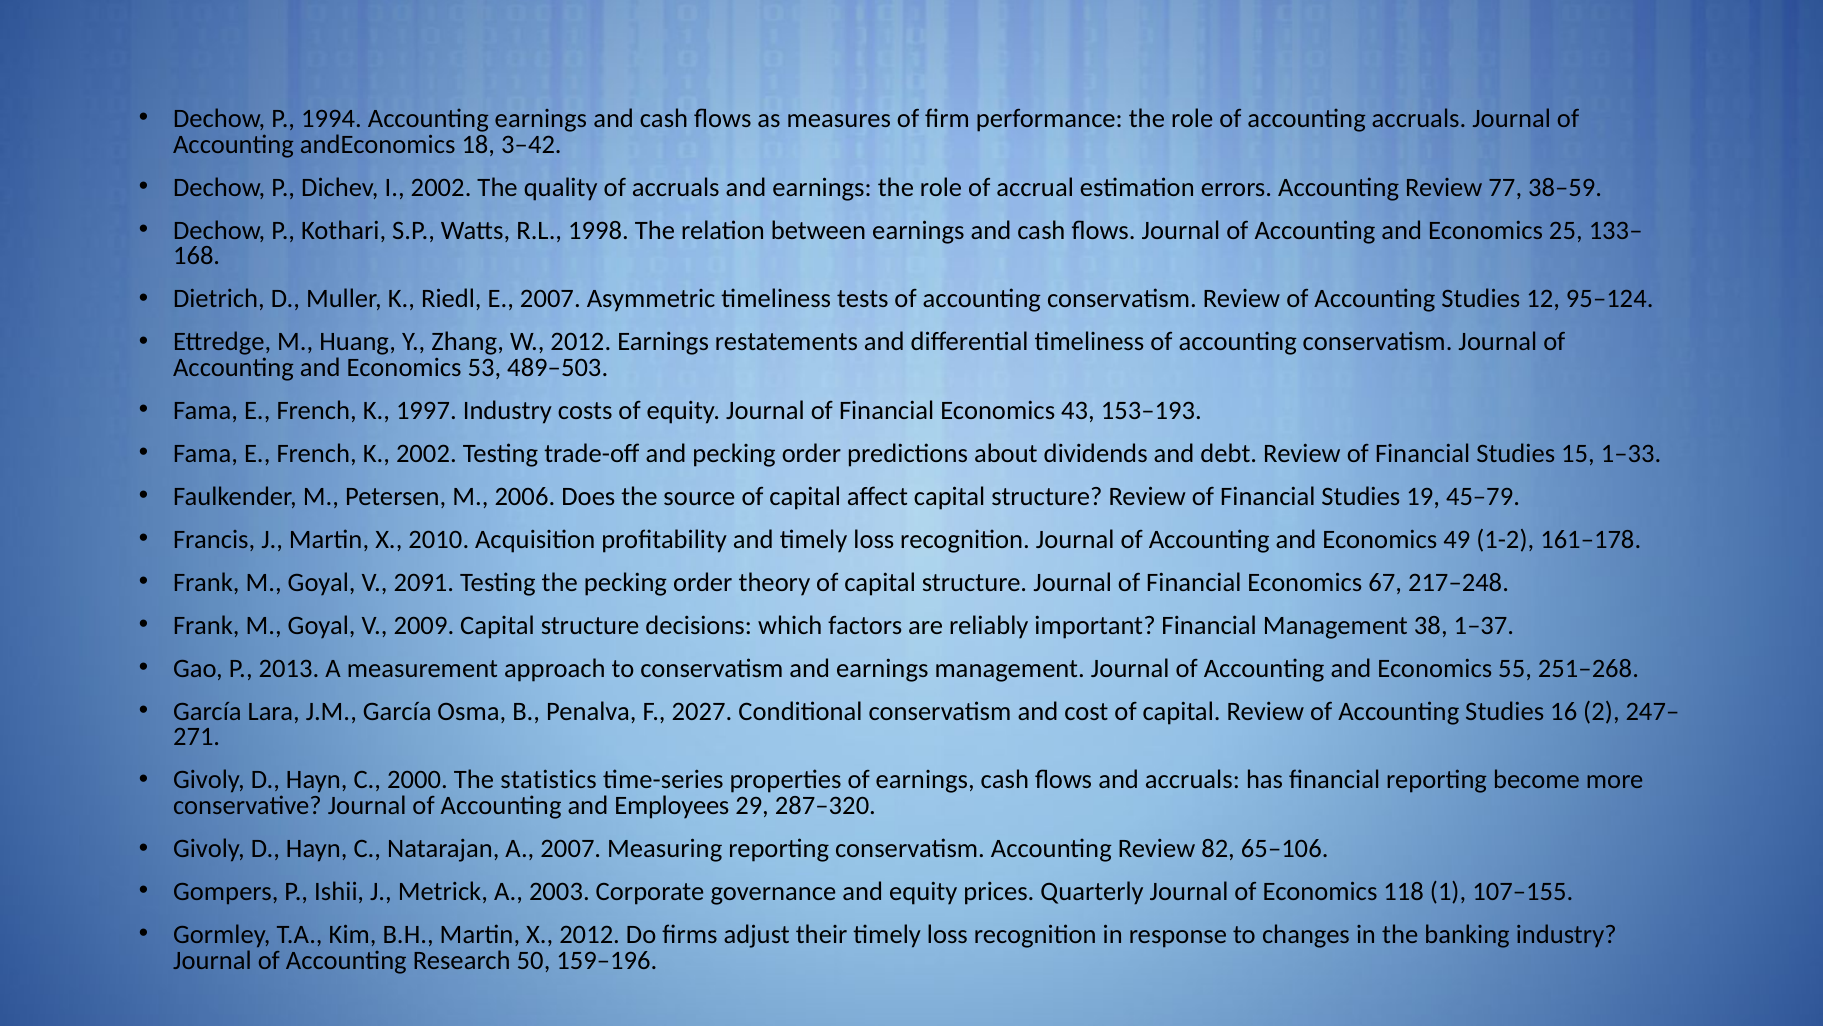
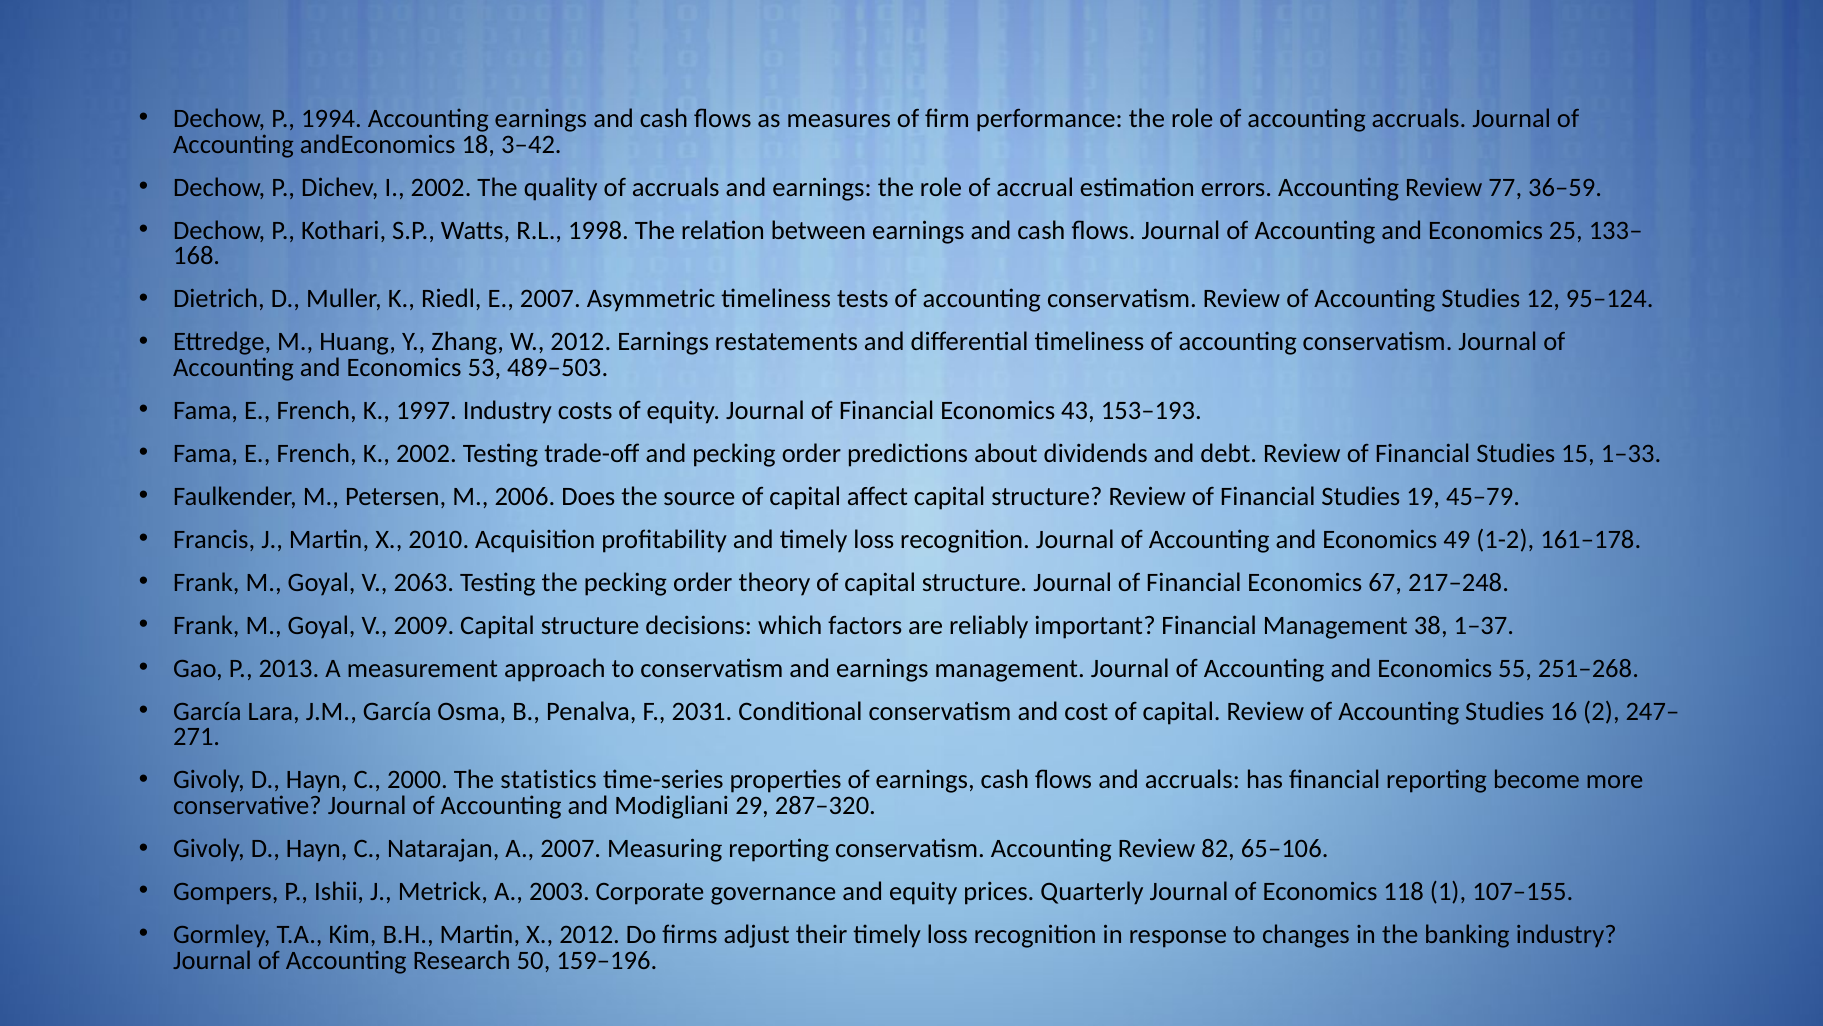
38–59: 38–59 -> 36–59
2091: 2091 -> 2063
2027: 2027 -> 2031
Employees: Employees -> Modigliani
